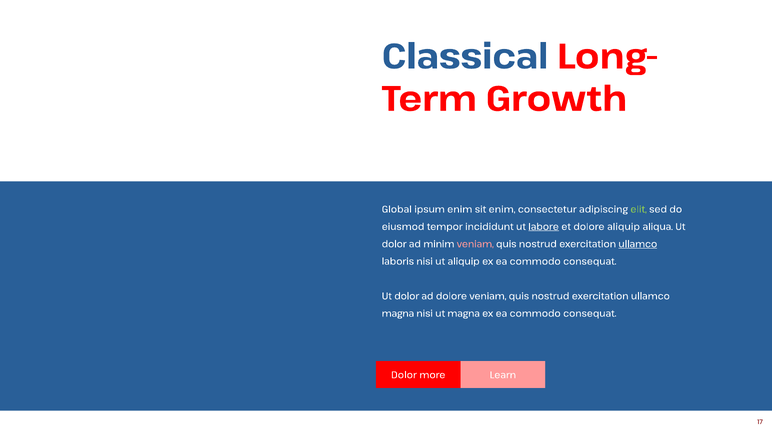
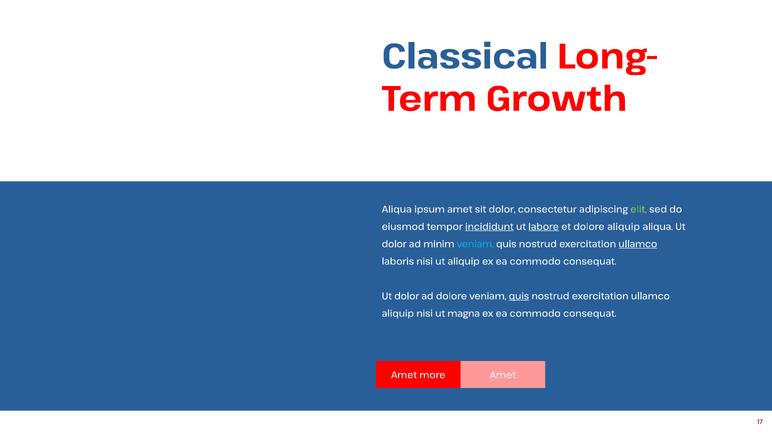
Global at (397, 209): Global -> Aliqua
ipsum enim: enim -> amet
sit enim: enim -> dolor
incididunt underline: none -> present
veniam at (475, 244) colour: pink -> light blue
quis at (519, 296) underline: none -> present
magna at (398, 314): magna -> aliquip
Dolor at (404, 375): Dolor -> Amet
more Learn: Learn -> Amet
